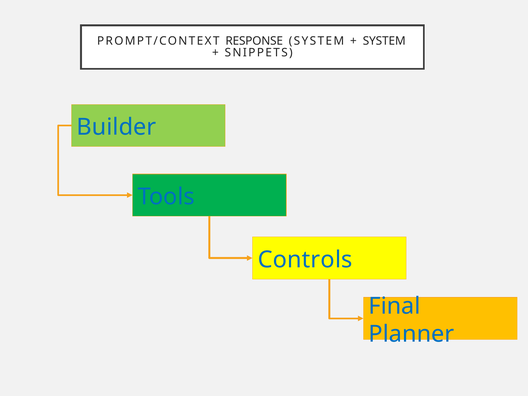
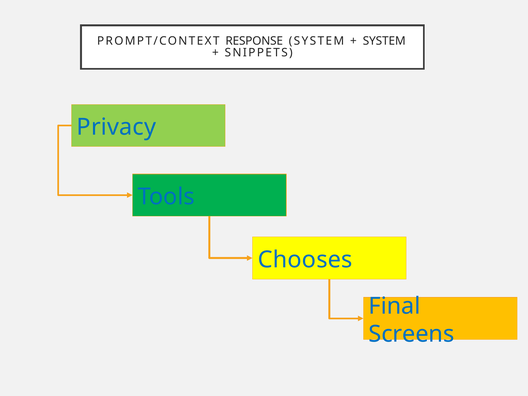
Builder: Builder -> Privacy
Controls: Controls -> Chooses
Planner: Planner -> Screens
